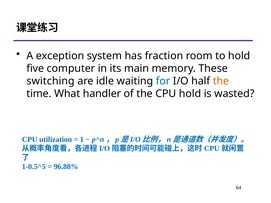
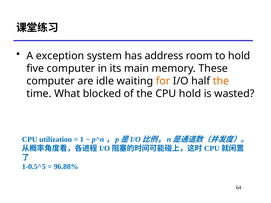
fraction: fraction -> address
switching at (51, 81): switching -> computer
for colour: blue -> orange
handler: handler -> blocked
